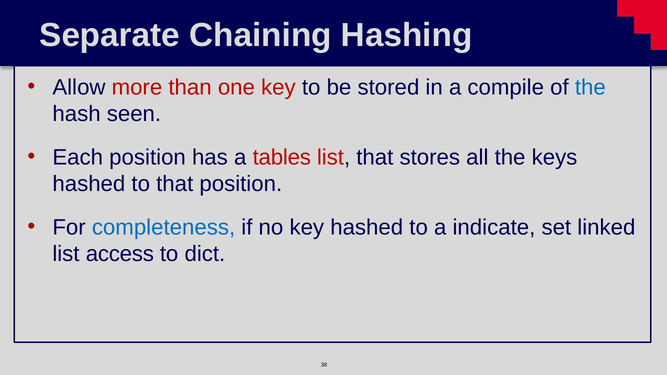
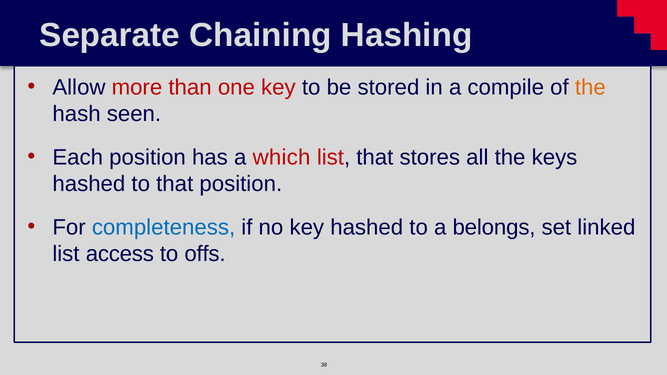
the at (590, 87) colour: blue -> orange
tables: tables -> which
indicate: indicate -> belongs
dict: dict -> offs
